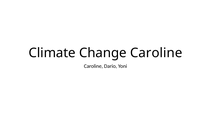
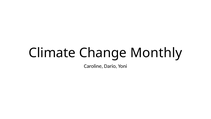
Change Caroline: Caroline -> Monthly
